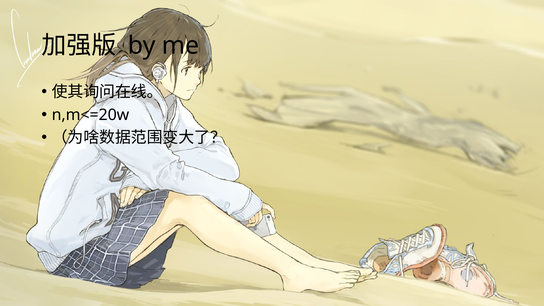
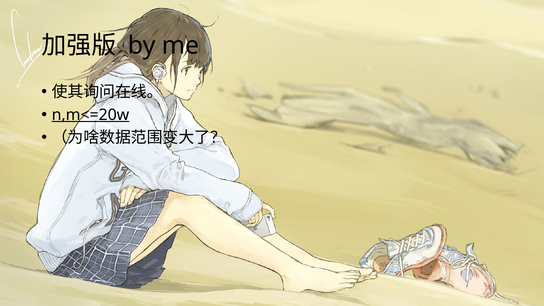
n,m<=20w underline: none -> present
